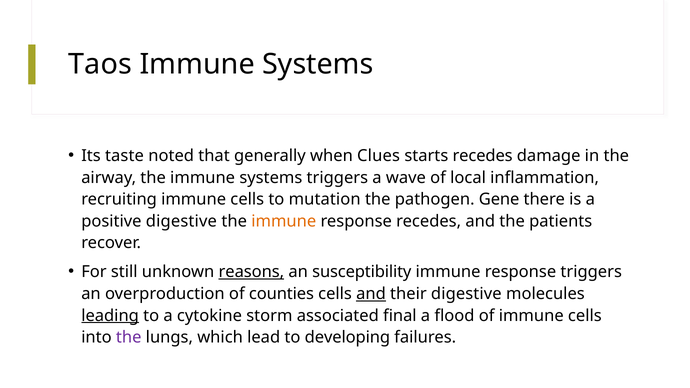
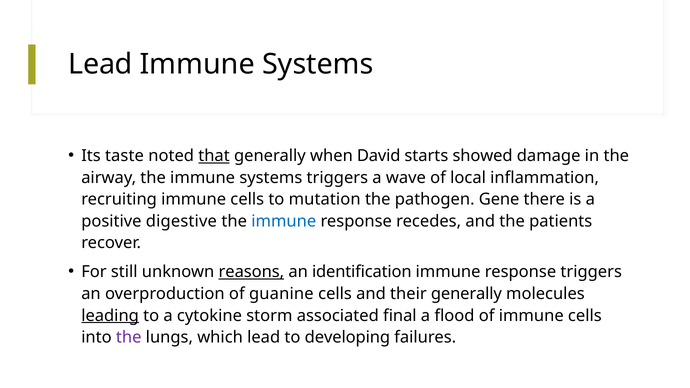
Taos at (100, 64): Taos -> Lead
that underline: none -> present
Clues: Clues -> David
starts recedes: recedes -> showed
immune at (284, 221) colour: orange -> blue
susceptibility: susceptibility -> identification
counties: counties -> guanine
and at (371, 294) underline: present -> none
their digestive: digestive -> generally
